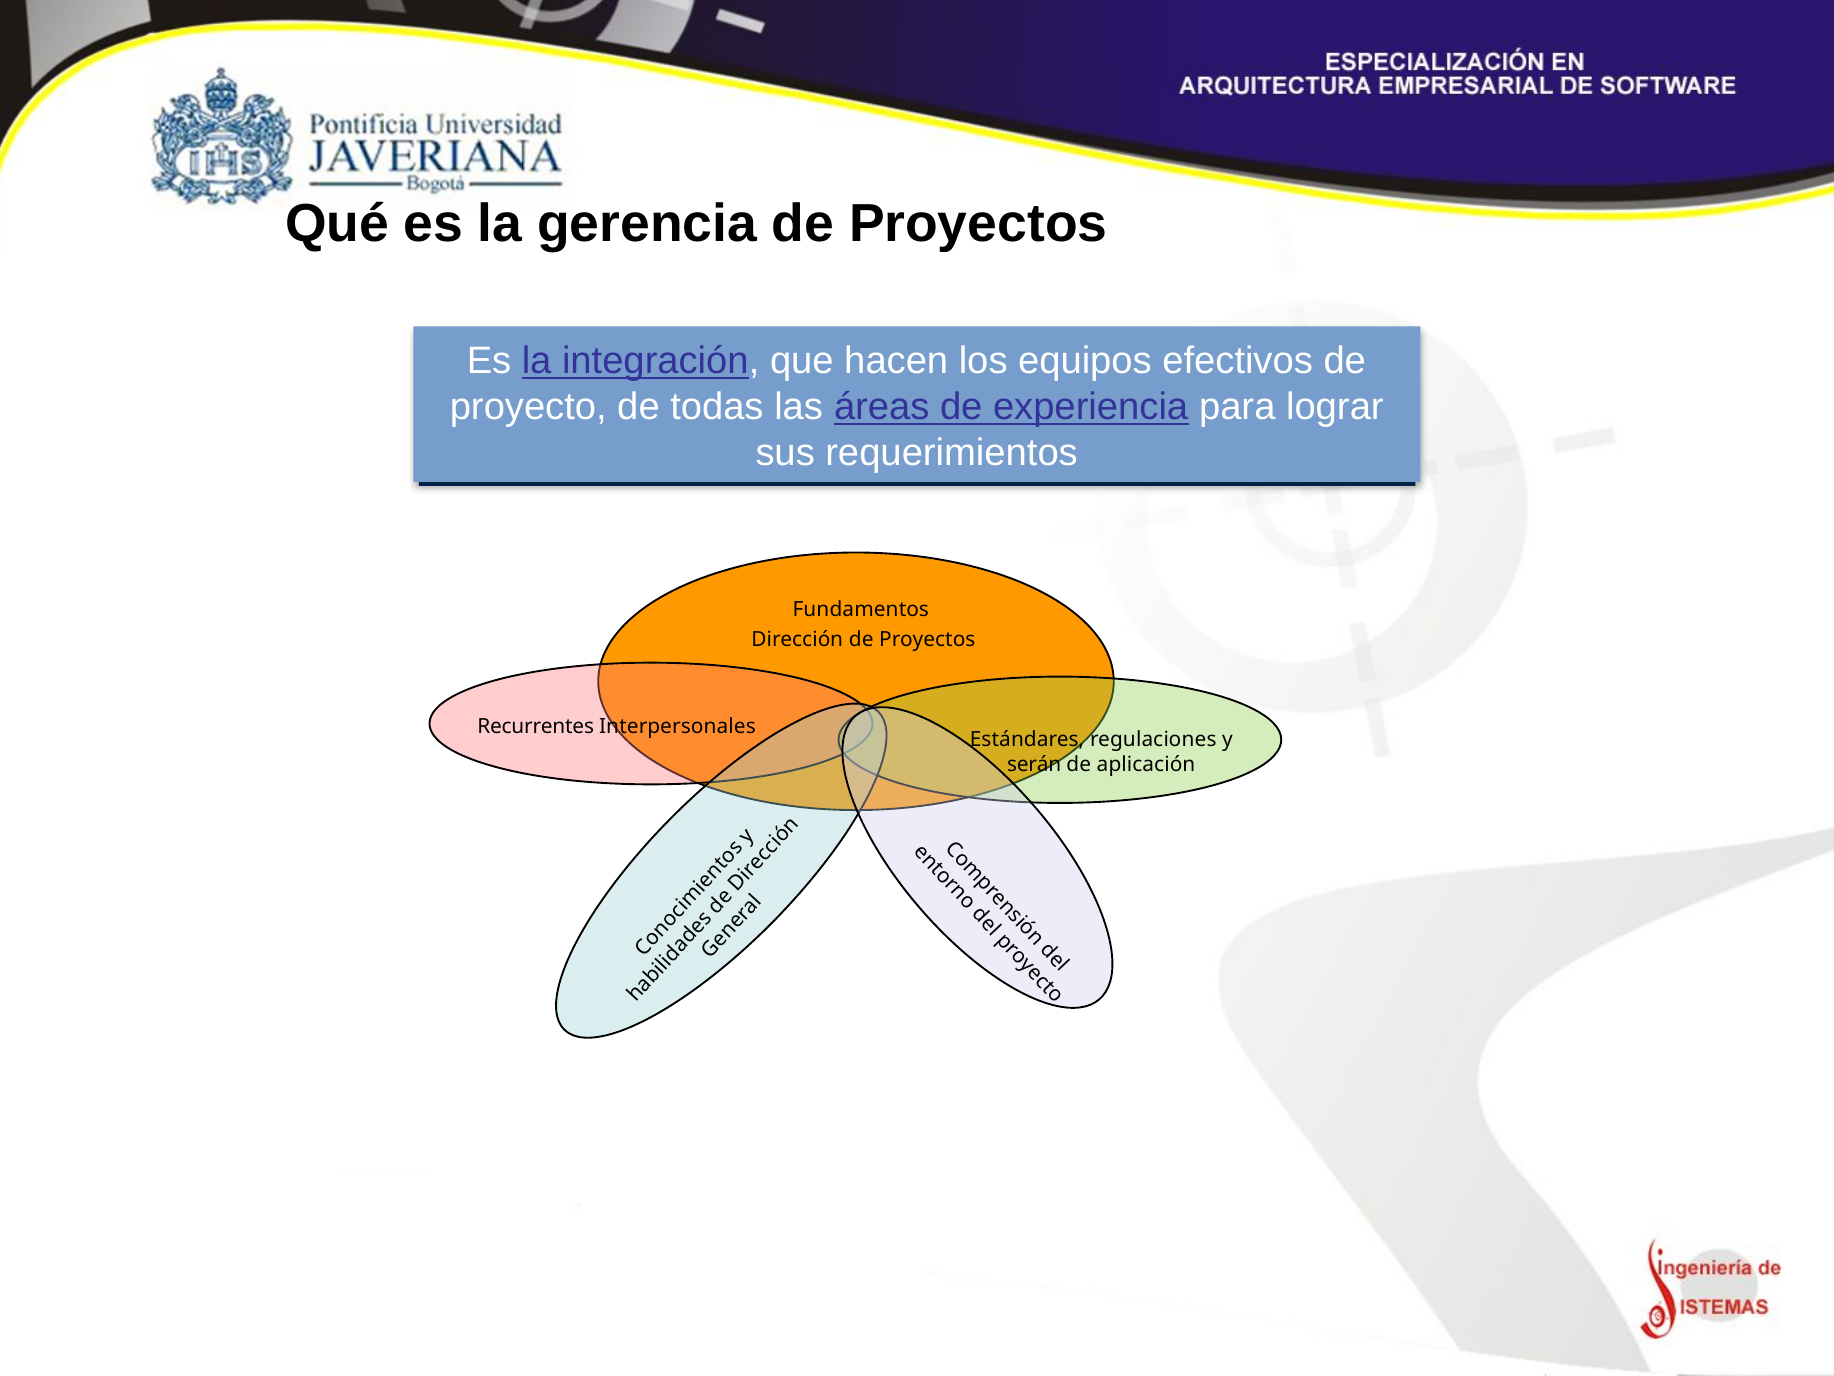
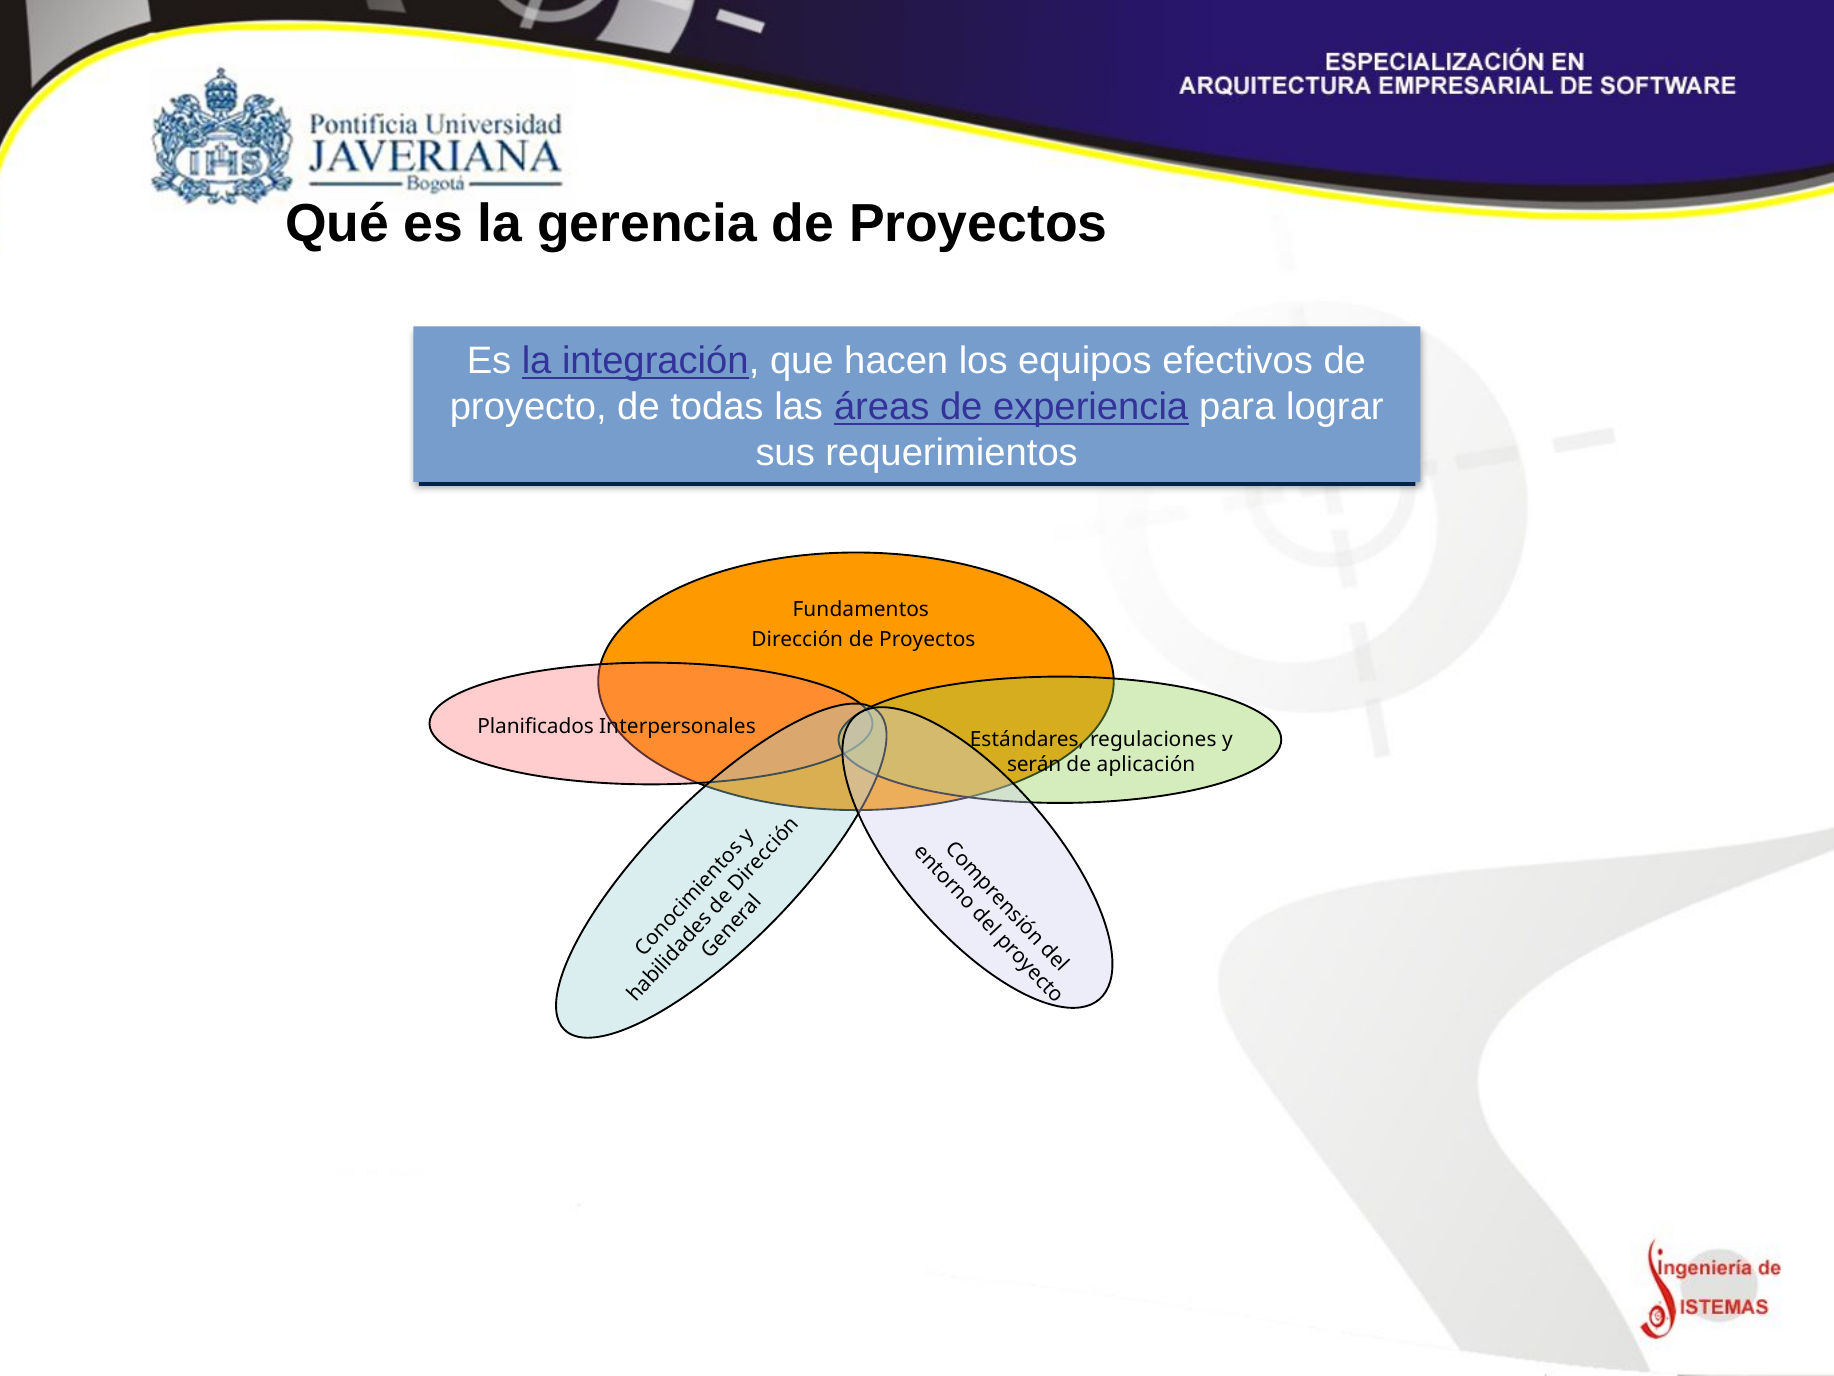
Recurrentes: Recurrentes -> Planificados
